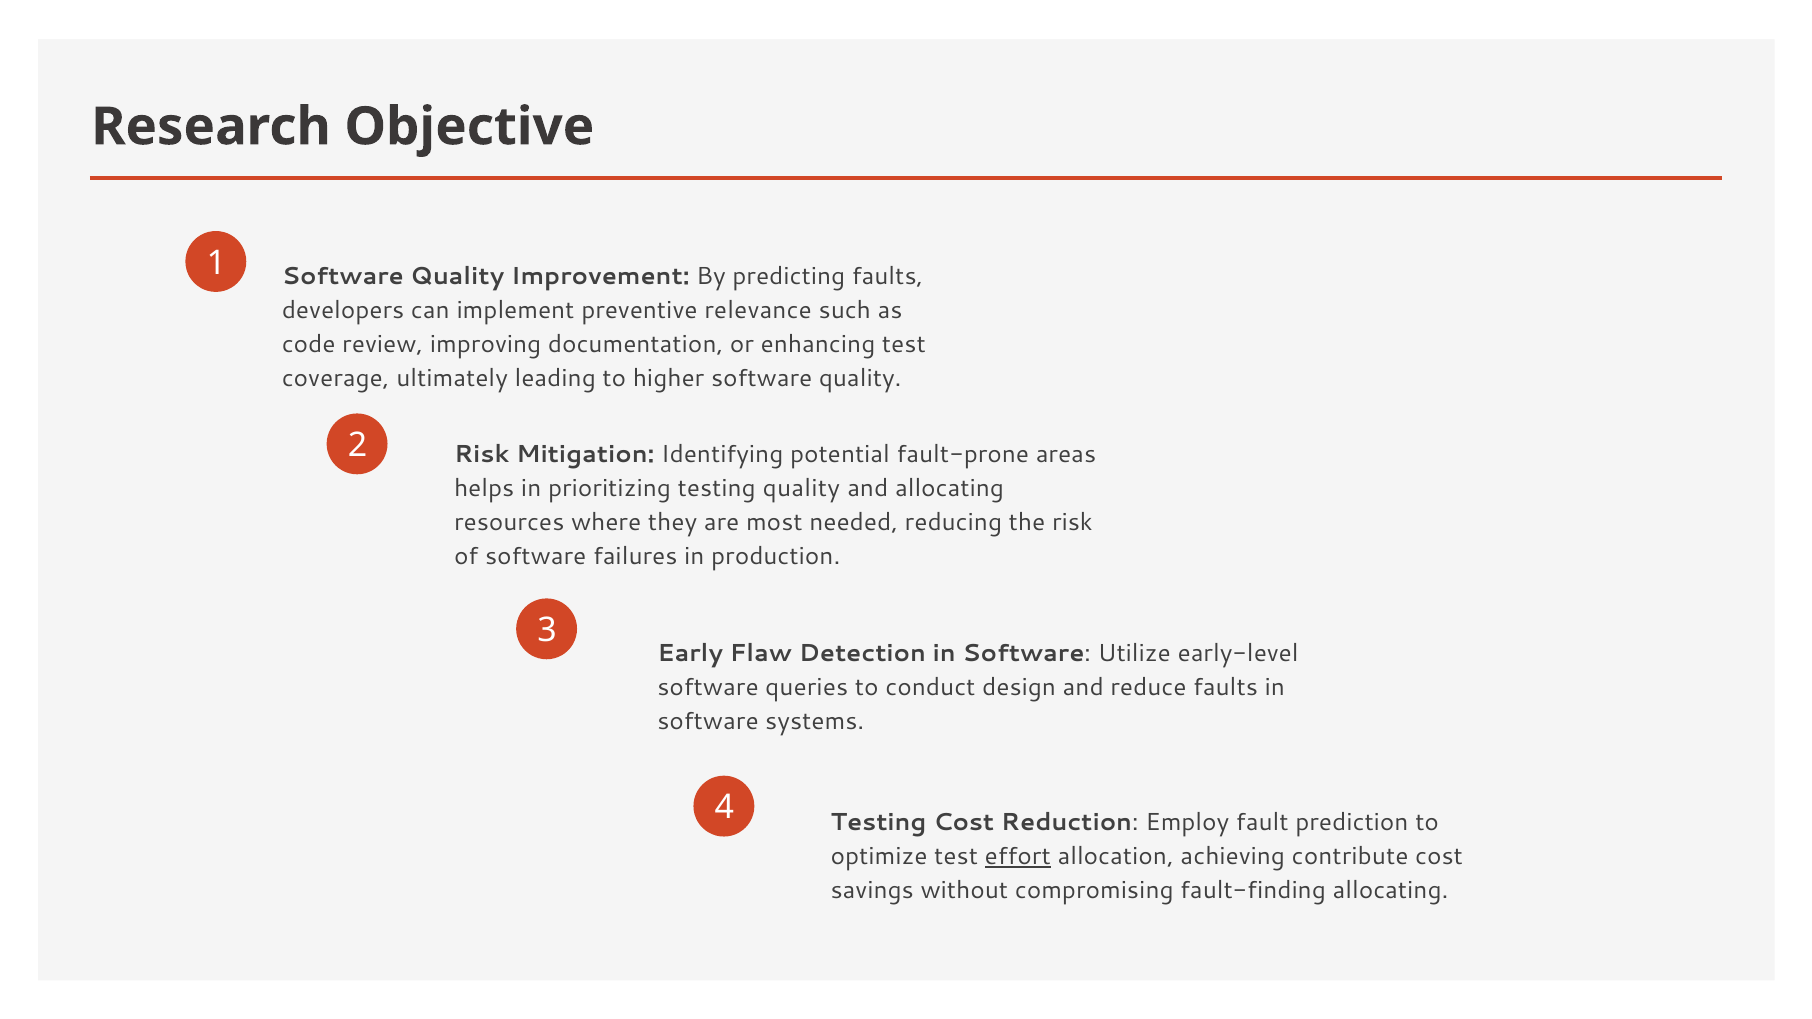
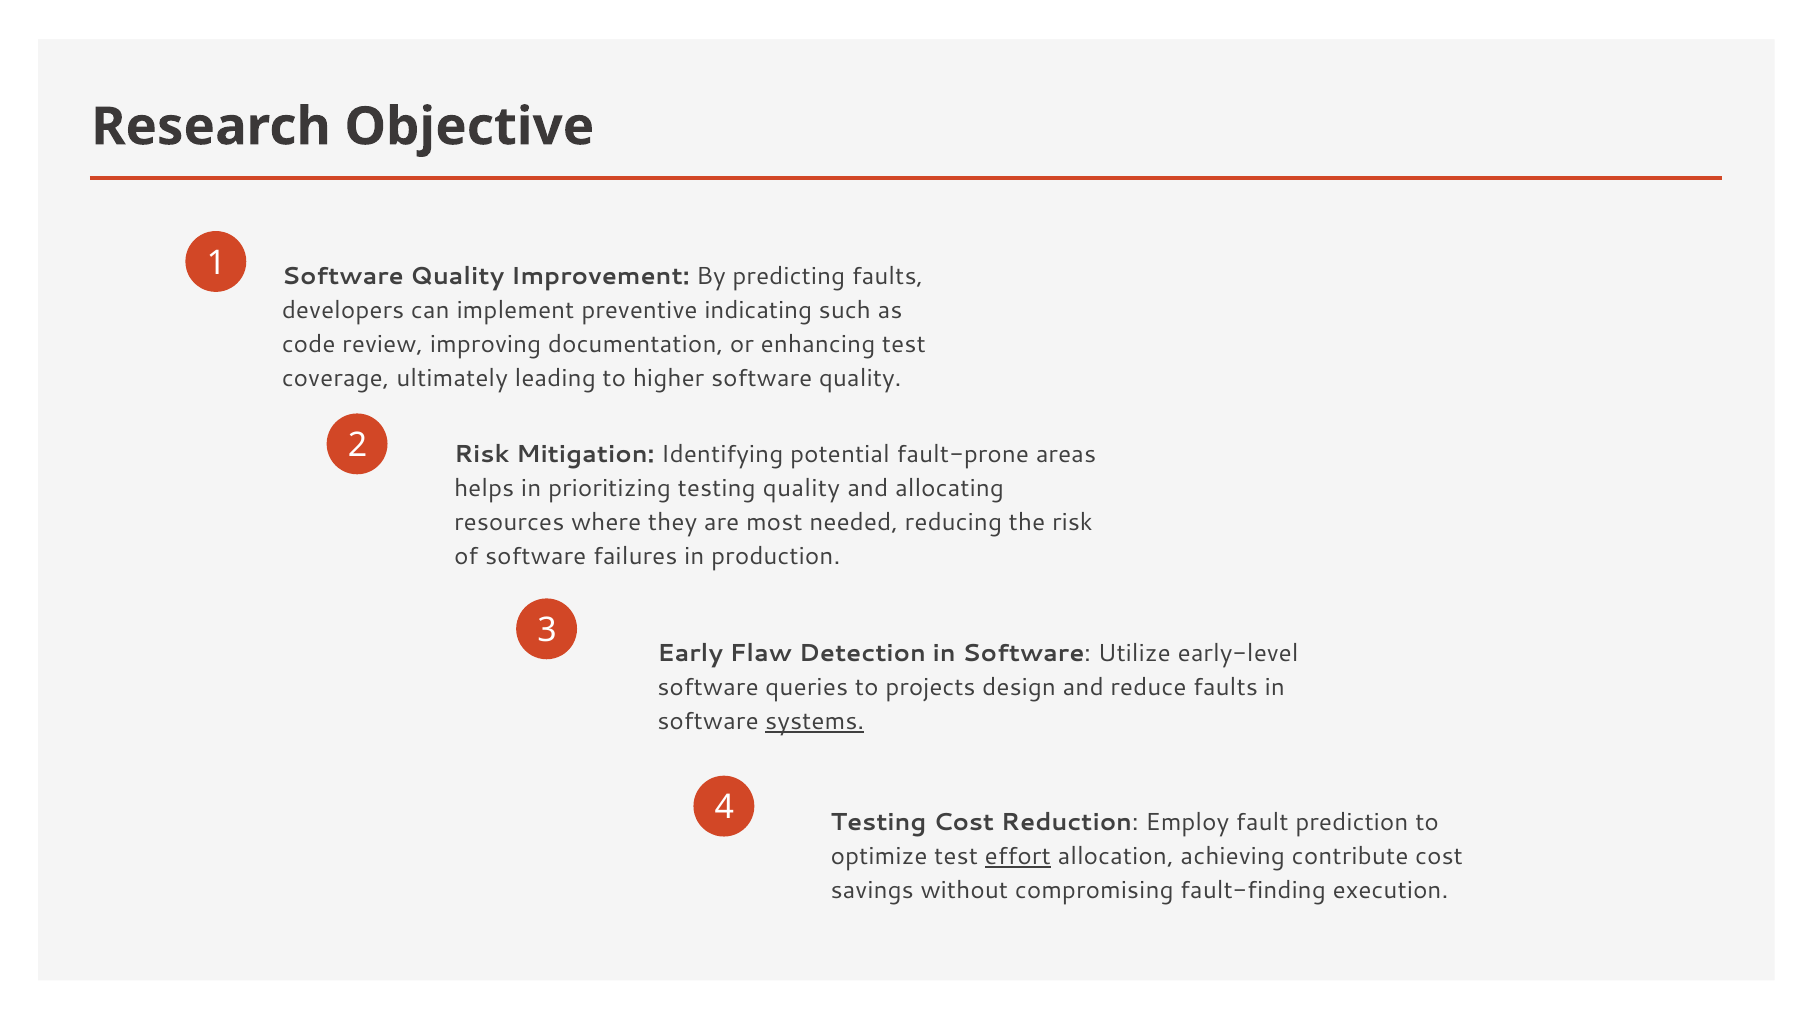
relevance: relevance -> indicating
conduct: conduct -> projects
systems underline: none -> present
fault-finding allocating: allocating -> execution
